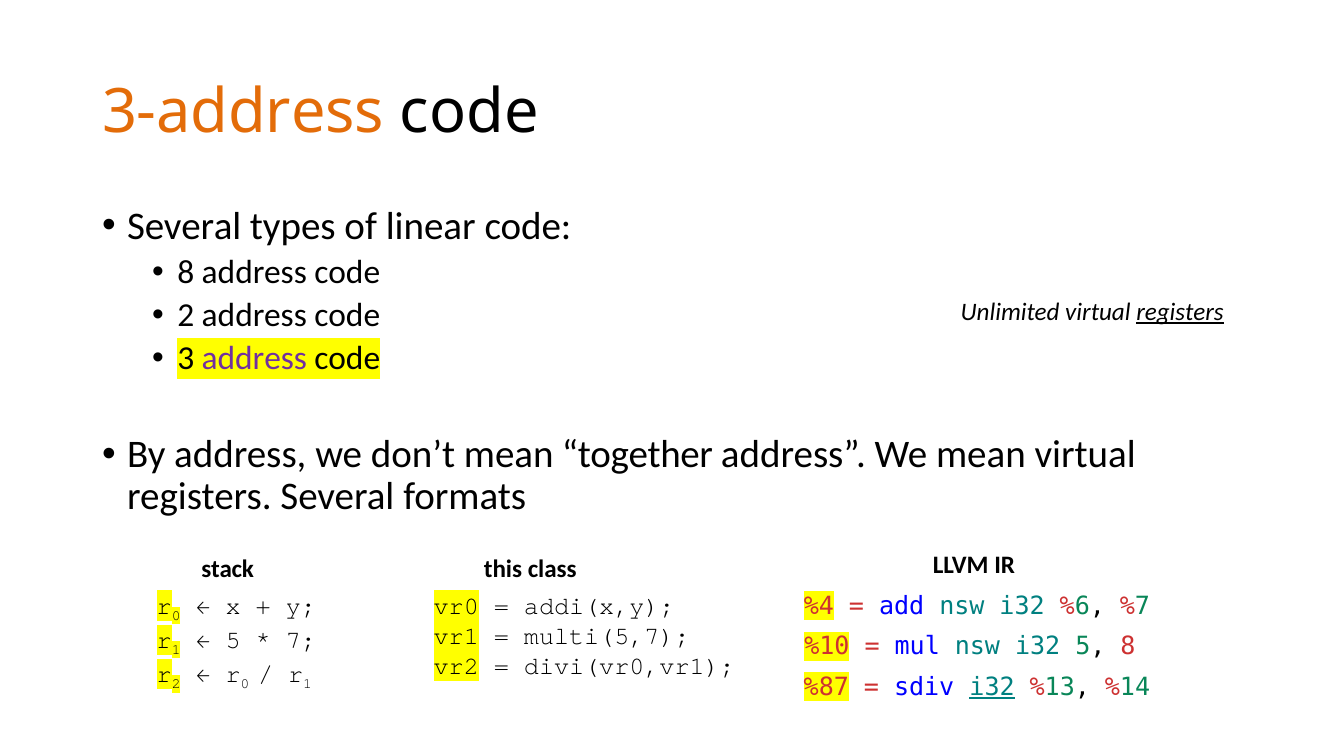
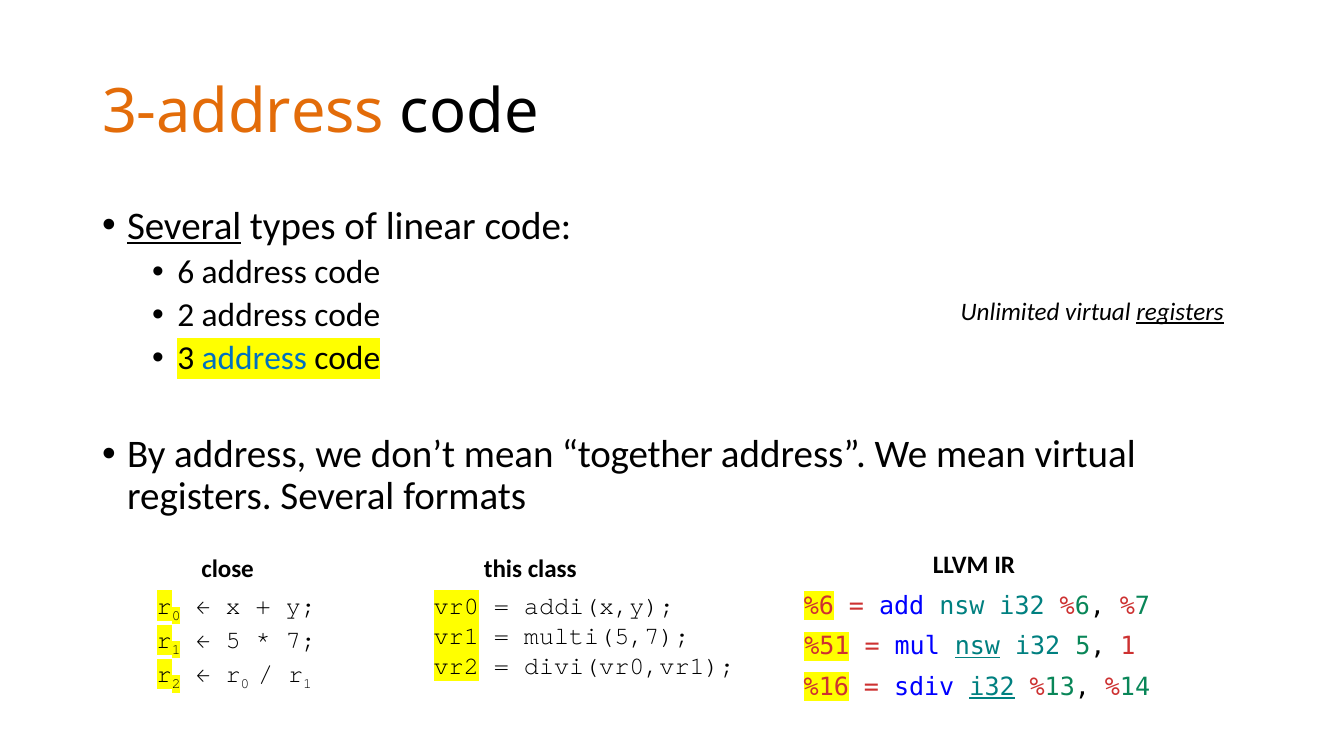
Several at (184, 226) underline: none -> present
8 at (186, 272): 8 -> 6
address at (254, 358) colour: purple -> blue
stack: stack -> close
%4 at (819, 606): %4 -> %6
%10: %10 -> %51
nsw at (977, 646) underline: none -> present
5 8: 8 -> 1
%87: %87 -> %16
